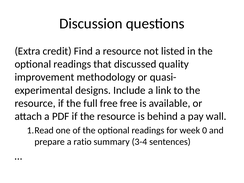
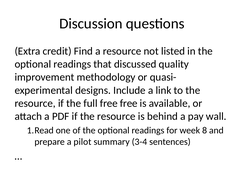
0: 0 -> 8
ratio: ratio -> pilot
